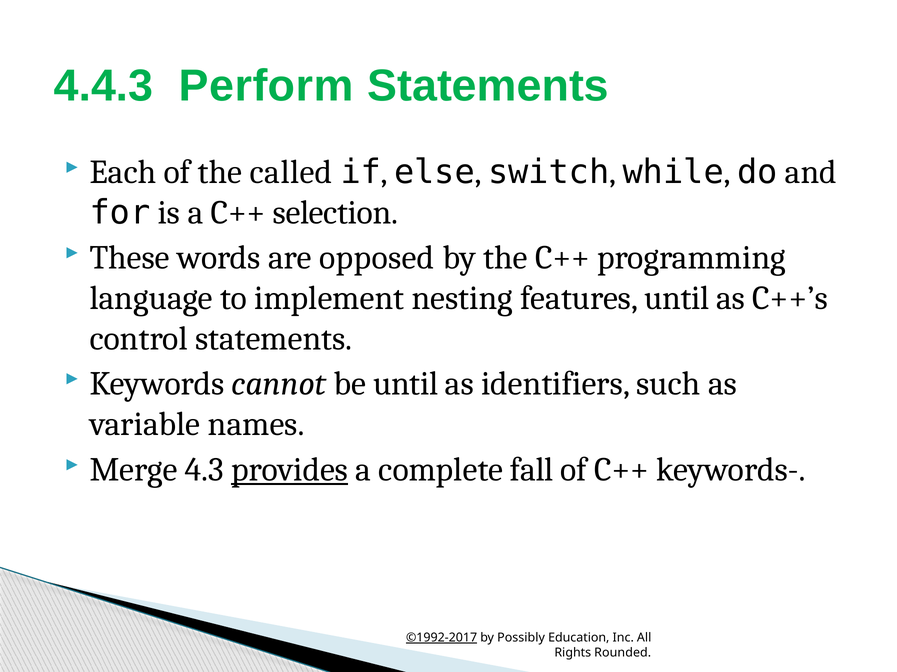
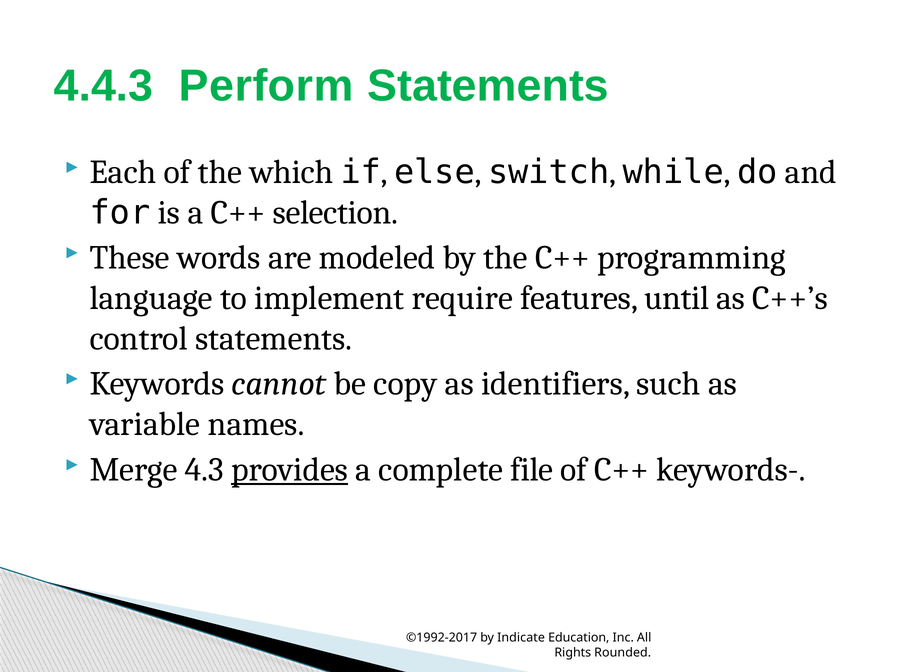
called: called -> which
opposed: opposed -> modeled
nesting: nesting -> require
be until: until -> copy
fall: fall -> file
©1992-2017 underline: present -> none
Possibly: Possibly -> Indicate
